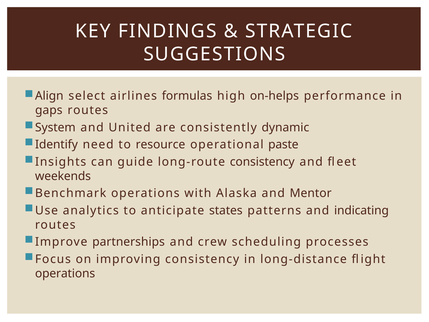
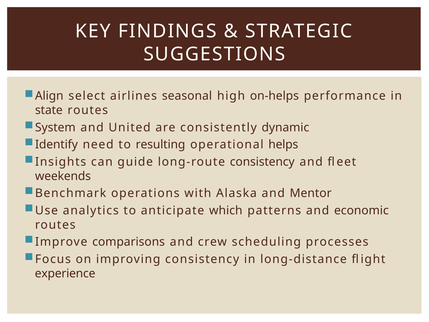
formulas: formulas -> seasonal
gaps: gaps -> state
resource: resource -> resulting
paste: paste -> helps
states: states -> which
indicating: indicating -> economic
partnerships: partnerships -> comparisons
operations at (65, 273): operations -> experience
